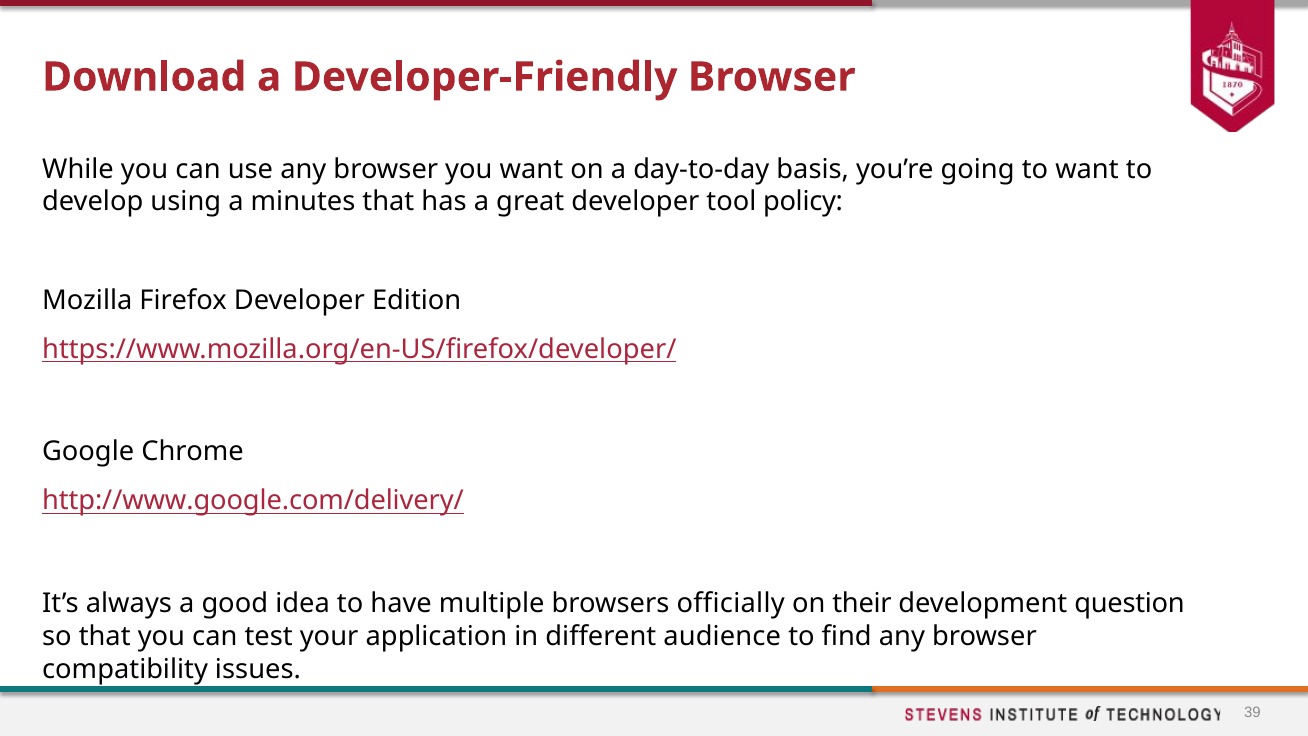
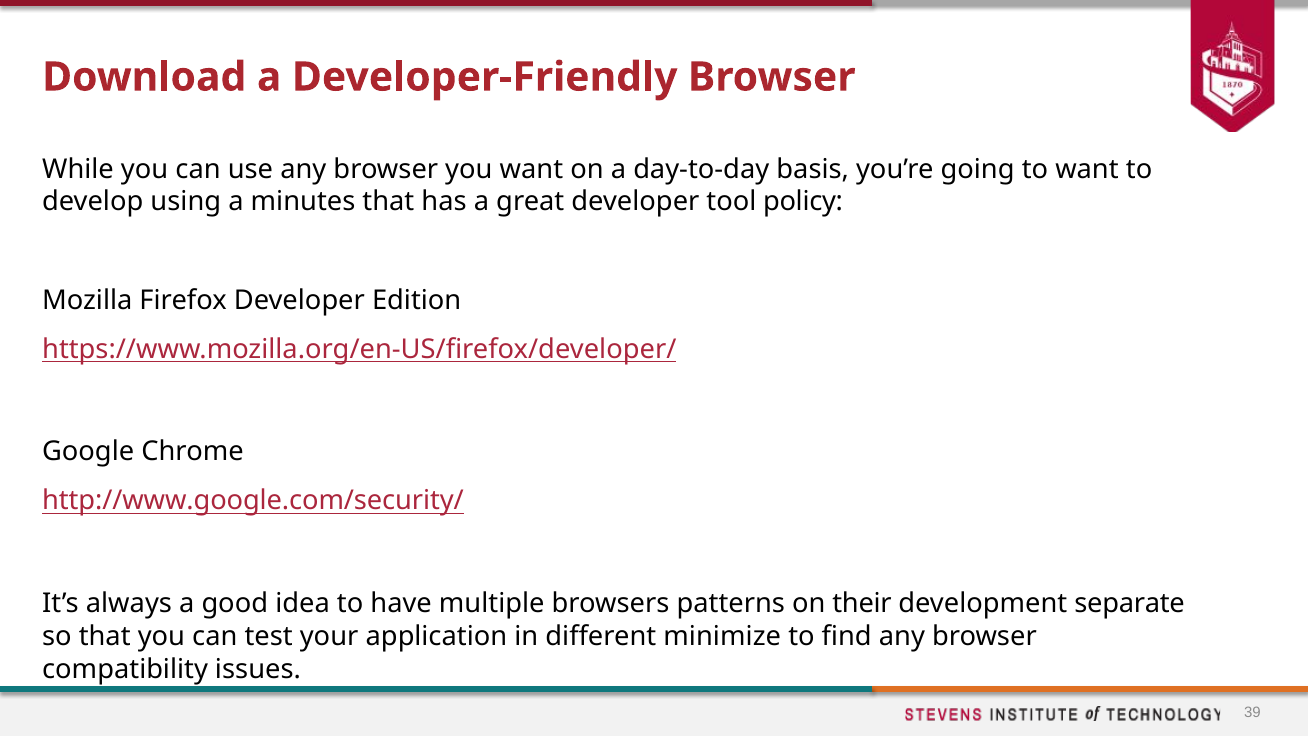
http://www.google.com/delivery/: http://www.google.com/delivery/ -> http://www.google.com/security/
officially: officially -> patterns
question: question -> separate
audience: audience -> minimize
